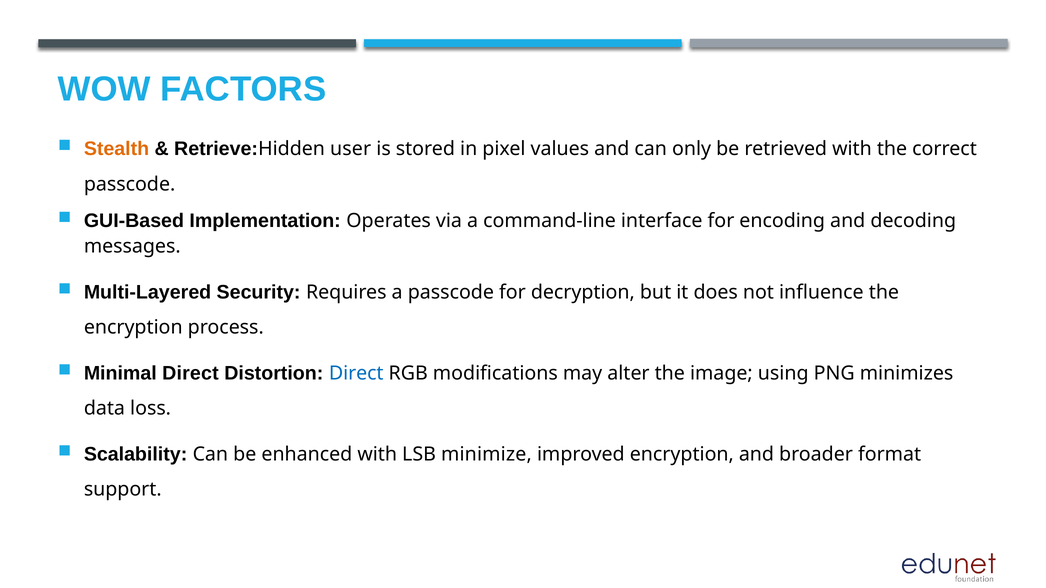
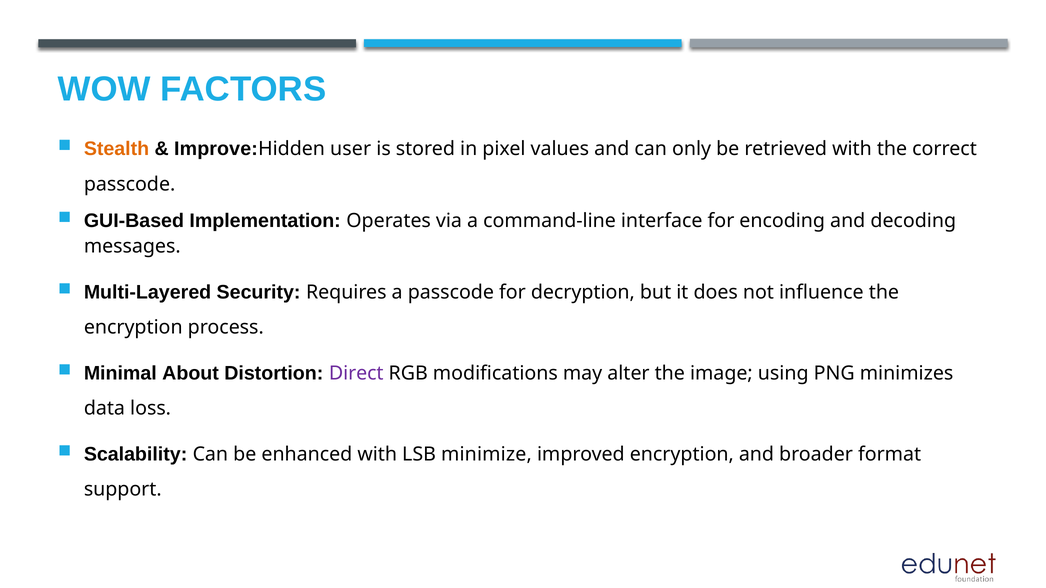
Retrieve: Retrieve -> Improve
Minimal Direct: Direct -> About
Direct at (356, 373) colour: blue -> purple
